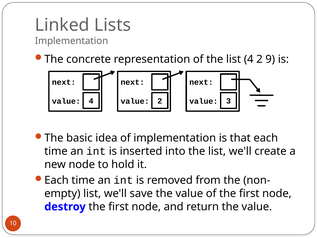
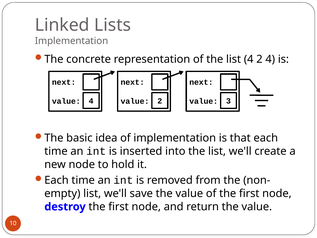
2 9: 9 -> 4
